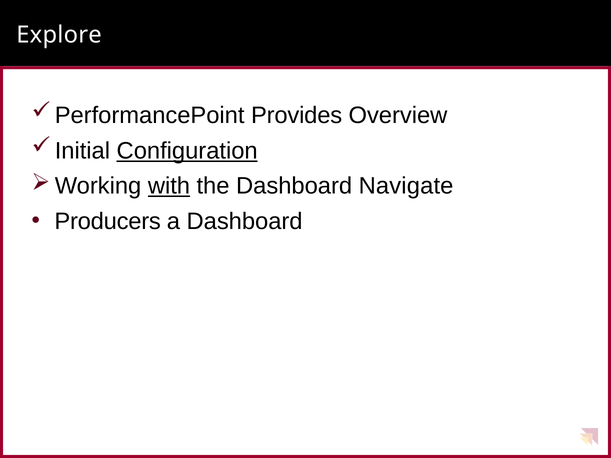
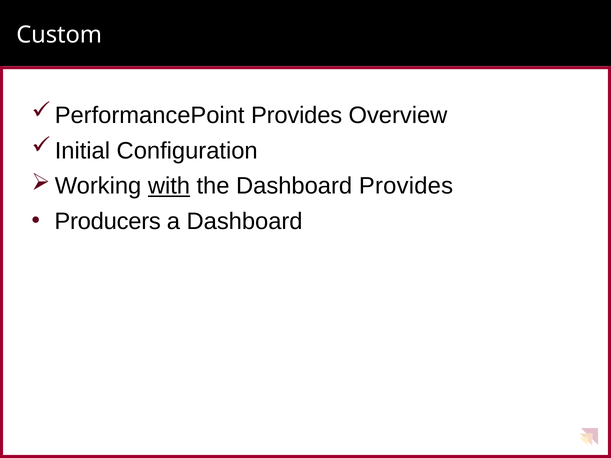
Explore: Explore -> Custom
Configuration underline: present -> none
Dashboard Navigate: Navigate -> Provides
